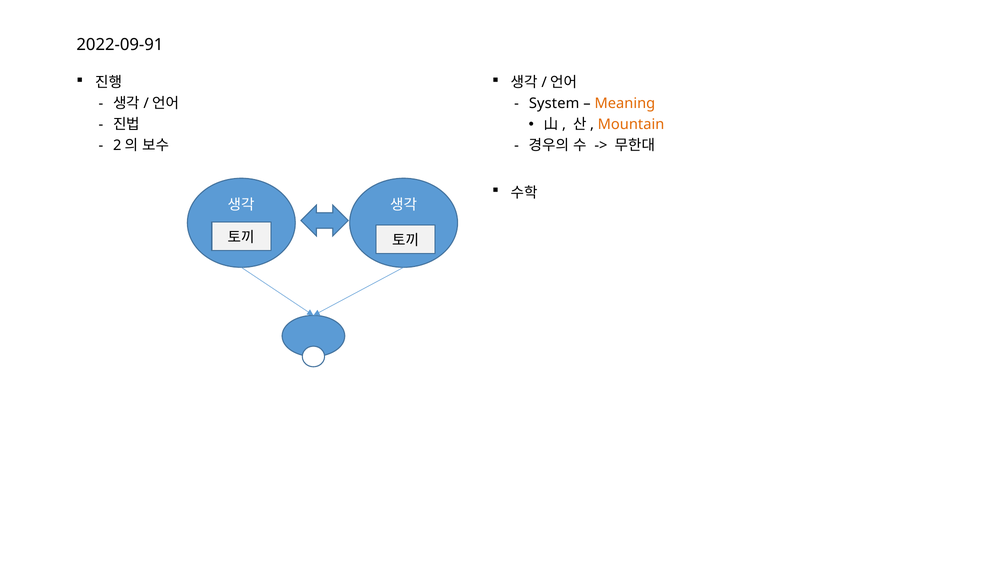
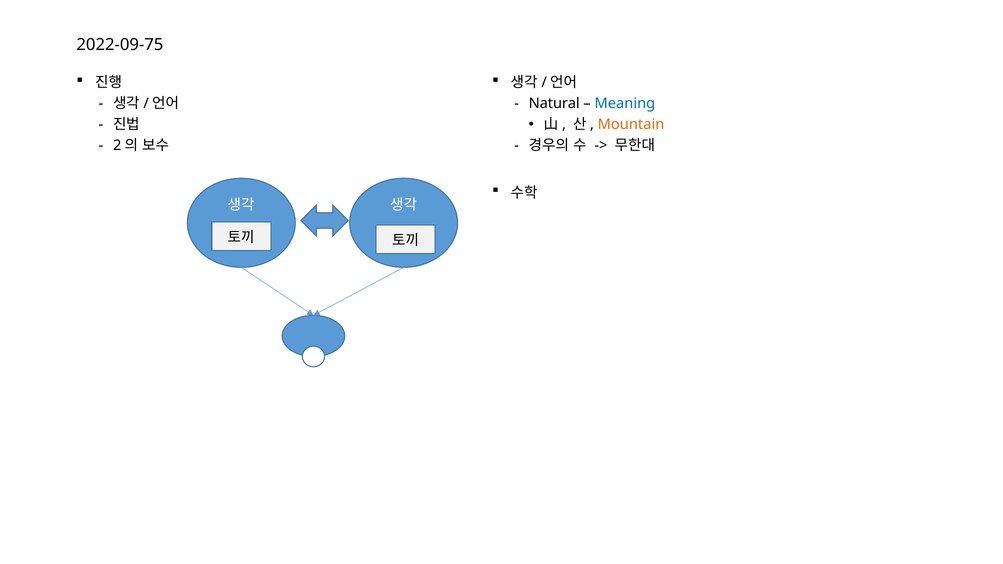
2022-09-91: 2022-09-91 -> 2022-09-75
System: System -> Natural
Meaning colour: orange -> blue
